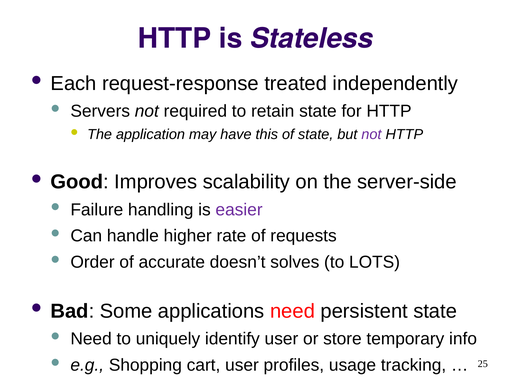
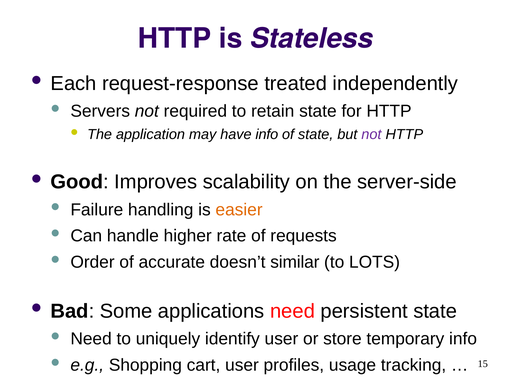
have this: this -> info
easier colour: purple -> orange
solves: solves -> similar
25: 25 -> 15
